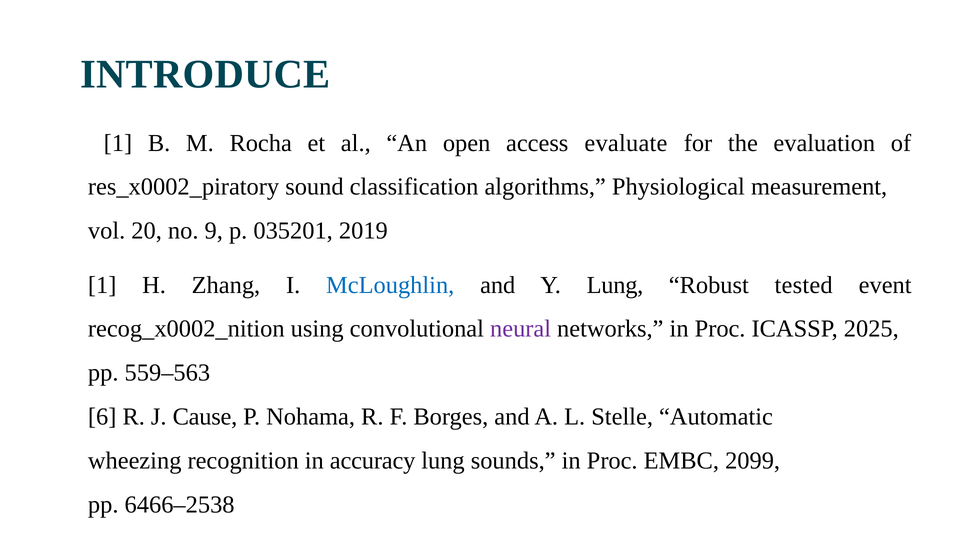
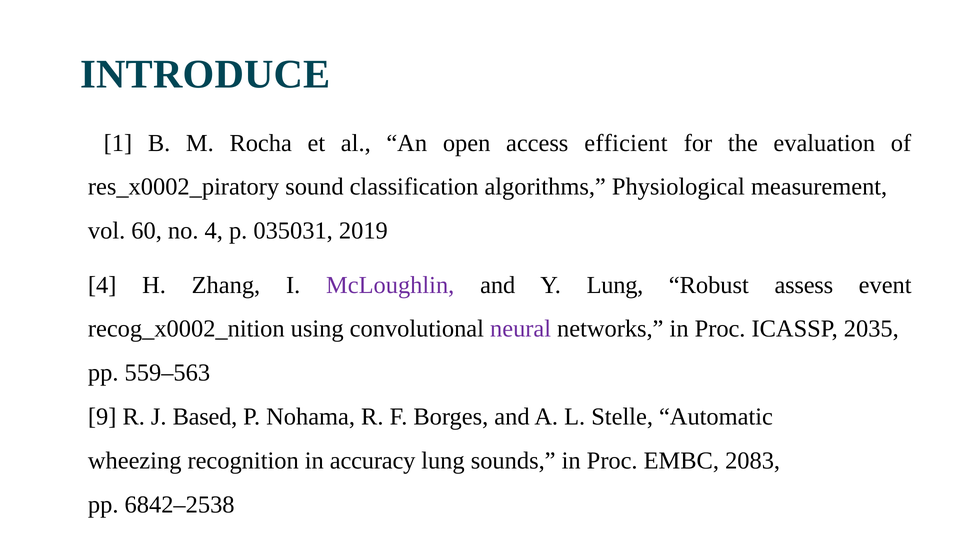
evaluate: evaluate -> efficient
20: 20 -> 60
no 9: 9 -> 4
035201: 035201 -> 035031
1 at (102, 285): 1 -> 4
McLoughlin colour: blue -> purple
tested: tested -> assess
2025: 2025 -> 2035
6: 6 -> 9
Cause: Cause -> Based
2099: 2099 -> 2083
6466–2538: 6466–2538 -> 6842–2538
